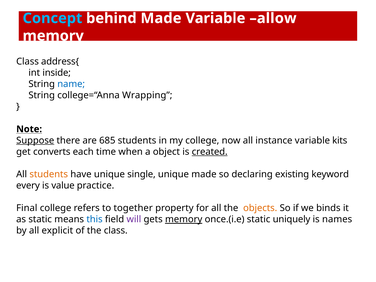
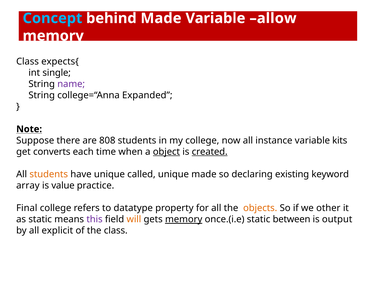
address{: address{ -> expects{
inside: inside -> single
name colour: blue -> purple
Wrapping: Wrapping -> Expanded
Suppose underline: present -> none
685: 685 -> 808
object underline: none -> present
single: single -> called
every: every -> array
together: together -> datatype
binds: binds -> other
this colour: blue -> purple
will colour: purple -> orange
uniquely: uniquely -> between
names: names -> output
